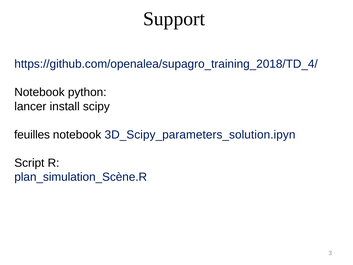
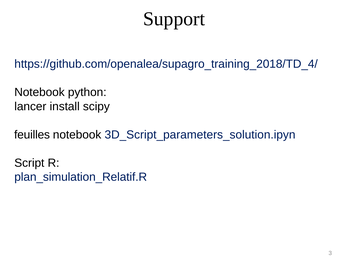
3D_Scipy_parameters_solution.ipyn: 3D_Scipy_parameters_solution.ipyn -> 3D_Script_parameters_solution.ipyn
plan_simulation_Scène.R: plan_simulation_Scène.R -> plan_simulation_Relatif.R
